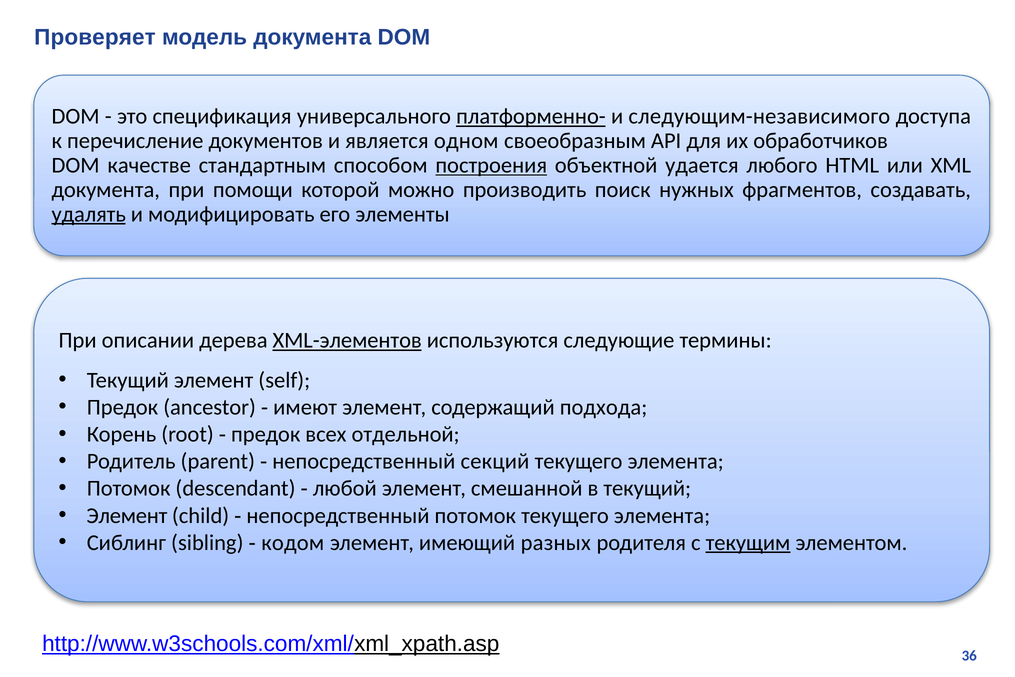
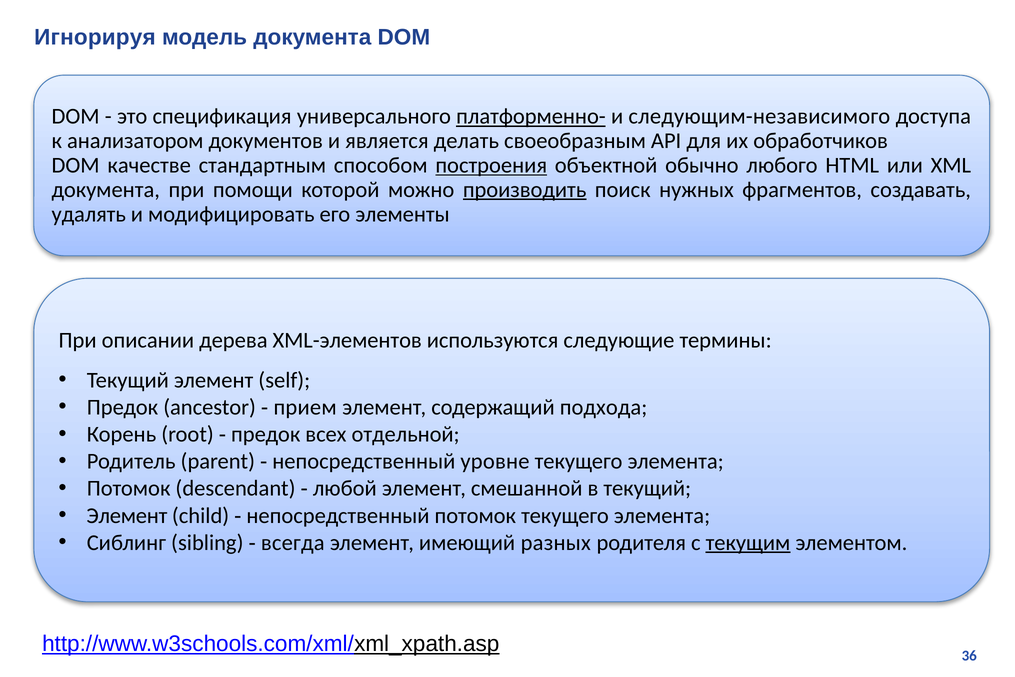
Проверяет: Проверяет -> Игнорируя
перечисление: перечисление -> анализатором
одном: одном -> делать
удается: удается -> обычно
производить underline: none -> present
удалять underline: present -> none
XML-элементов underline: present -> none
имеют: имеют -> прием
секций: секций -> уровне
кодом: кодом -> всегда
